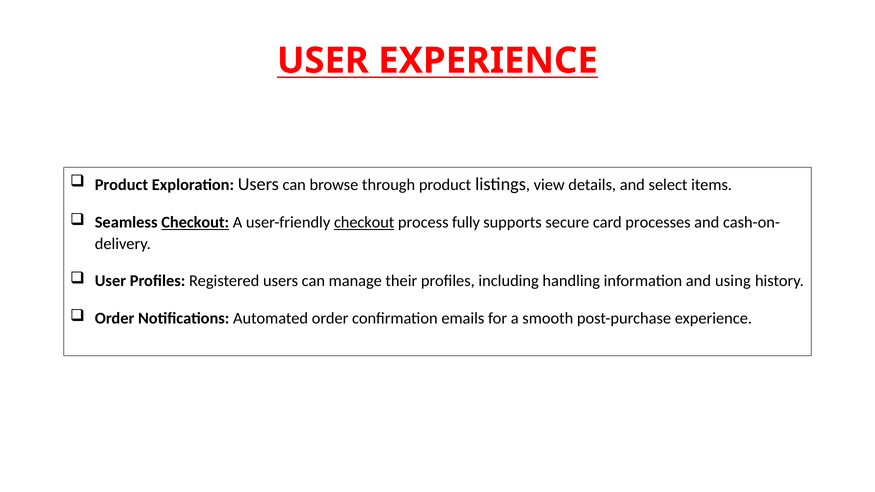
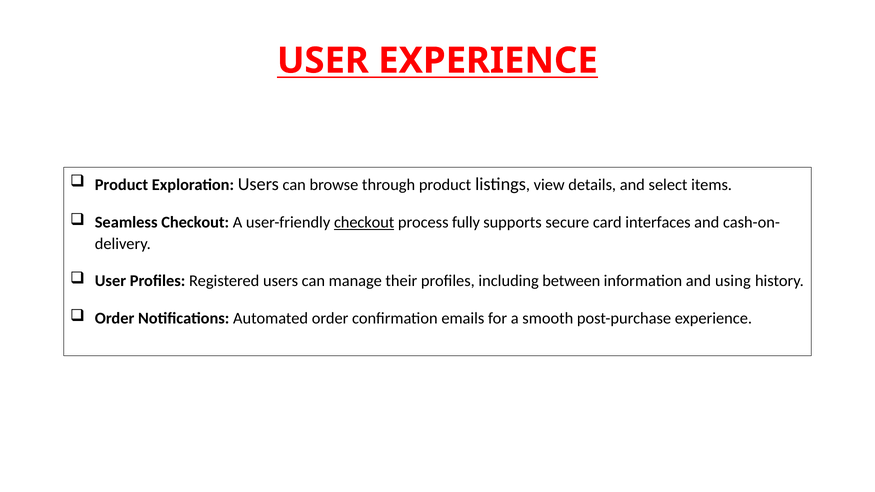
Checkout at (195, 223) underline: present -> none
processes: processes -> interfaces
handling: handling -> between
